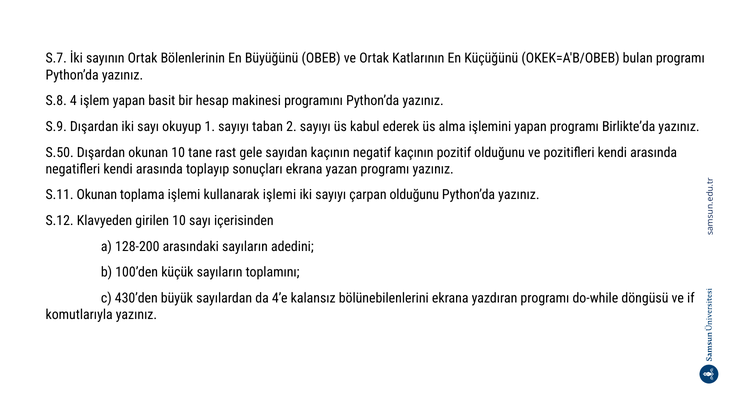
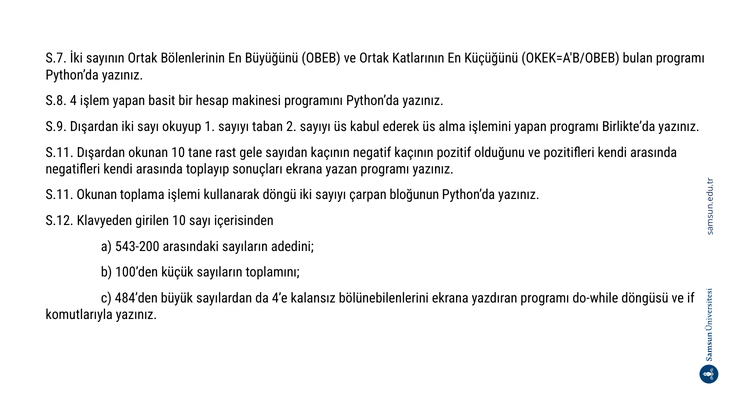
S.50 at (60, 152): S.50 -> S.11
kullanarak işlemi: işlemi -> döngü
çarpan olduğunu: olduğunu -> bloğunun
128-200: 128-200 -> 543-200
430’den: 430’den -> 484’den
